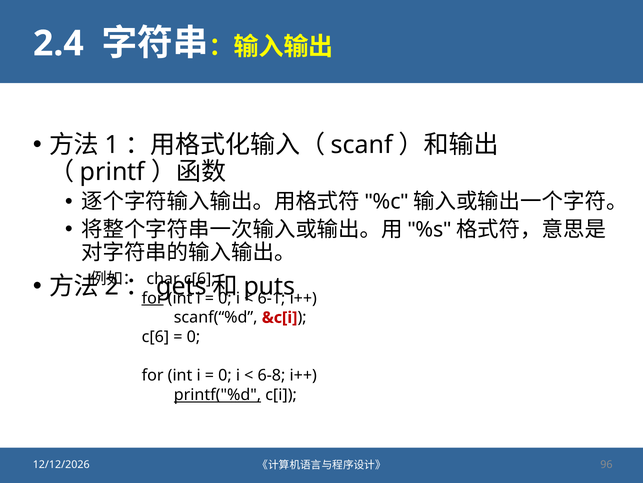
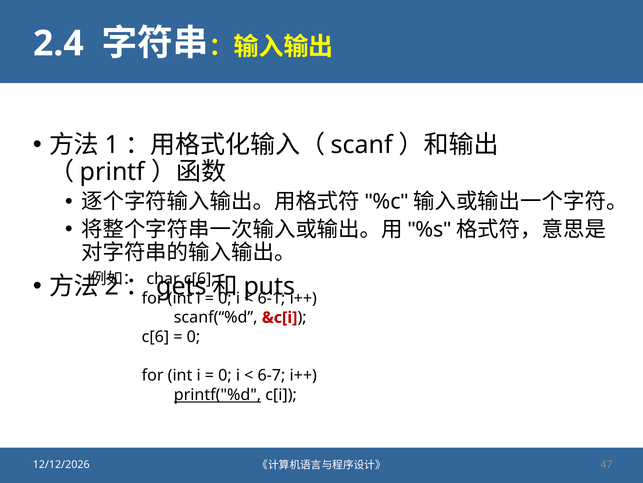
for at (153, 298) underline: present -> none
6-8: 6-8 -> 6-7
96: 96 -> 47
